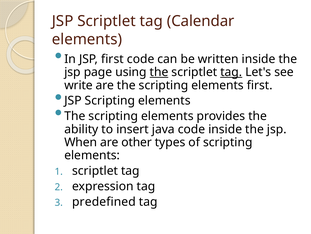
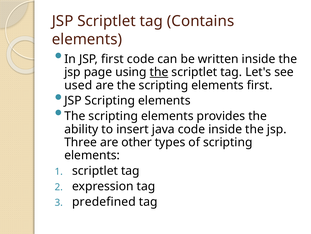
Calendar: Calendar -> Contains
tag at (231, 72) underline: present -> none
write: write -> used
When: When -> Three
